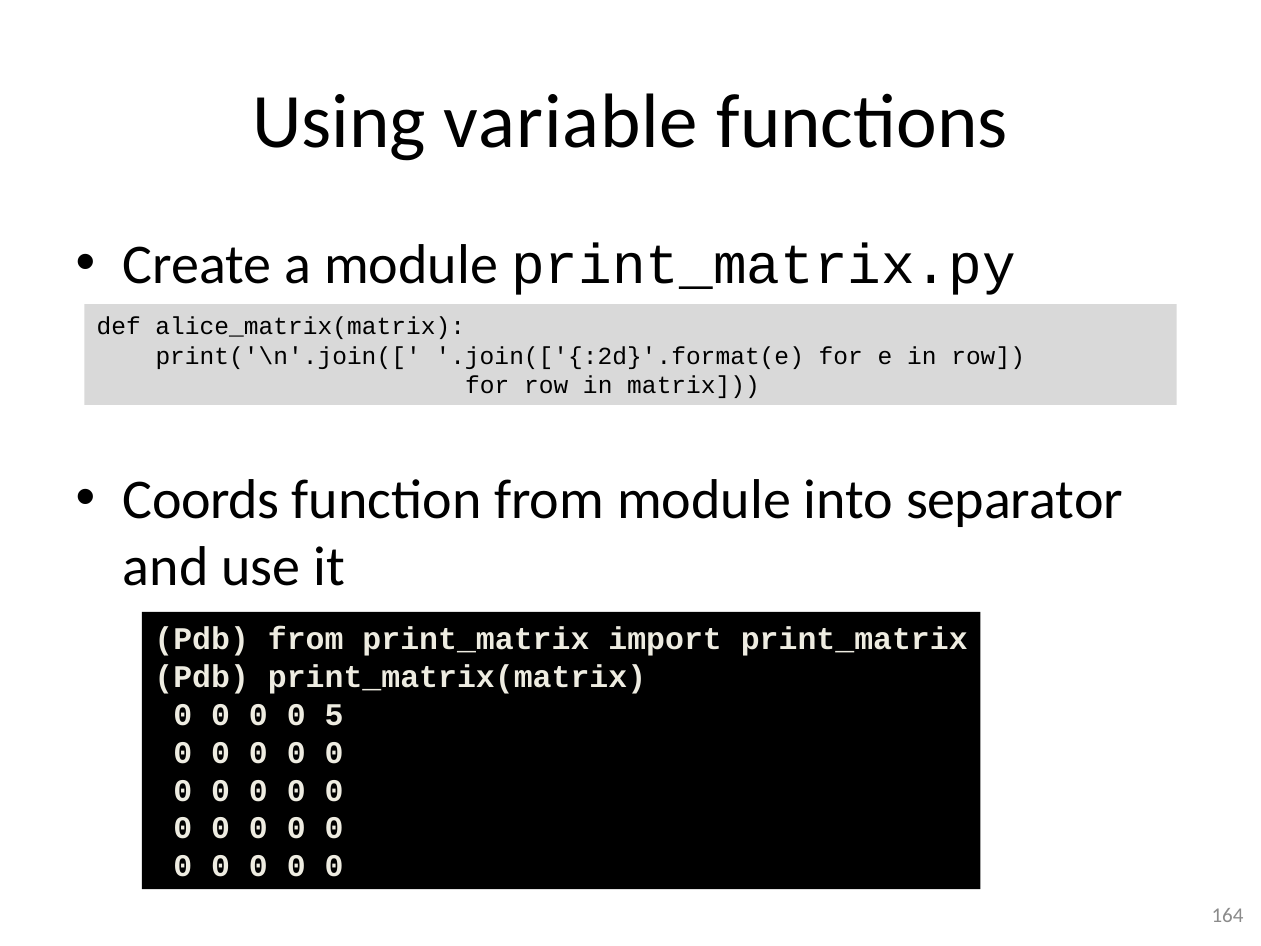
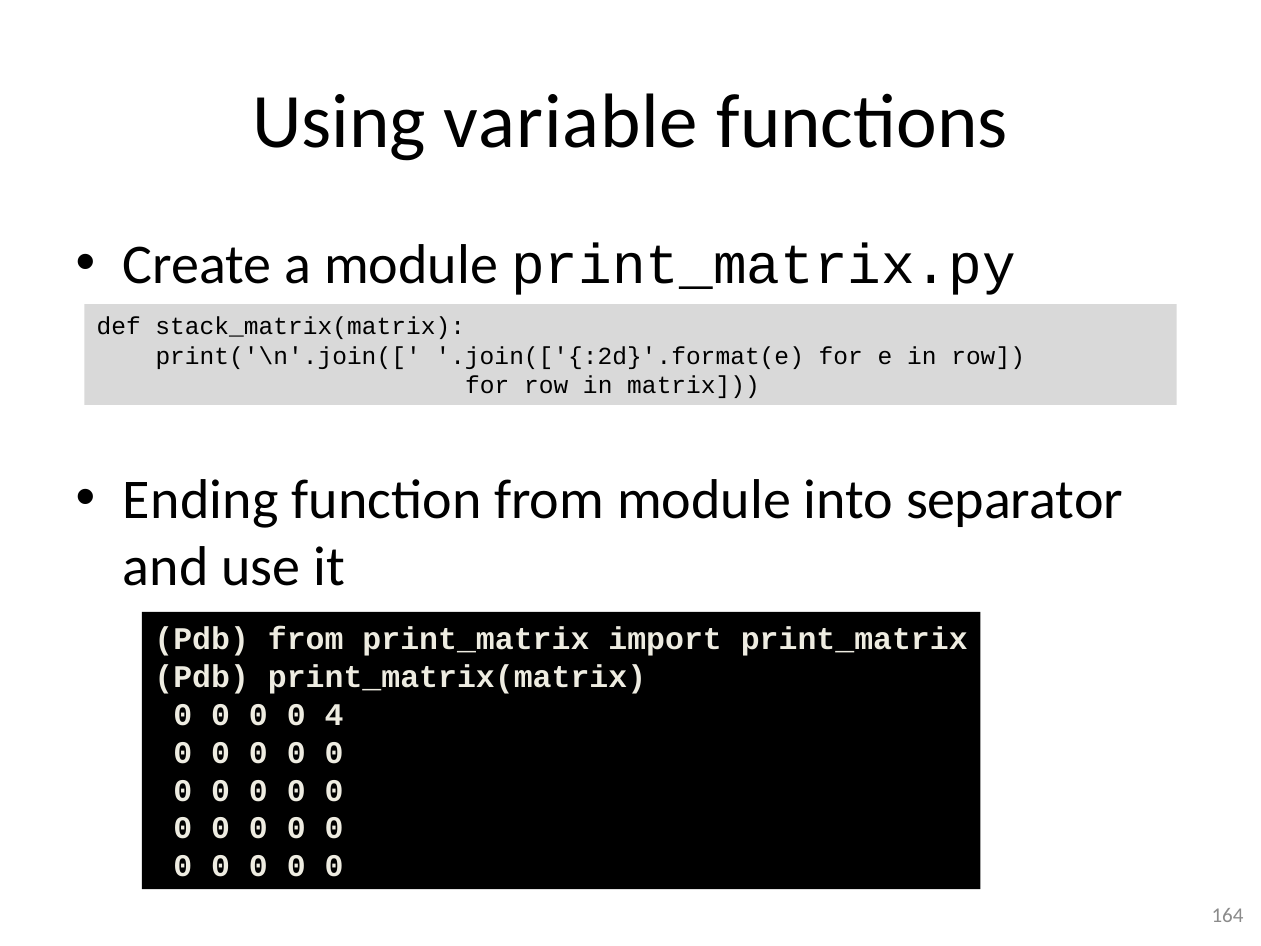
alice_matrix(matrix: alice_matrix(matrix -> stack_matrix(matrix
Coords: Coords -> Ending
5: 5 -> 4
